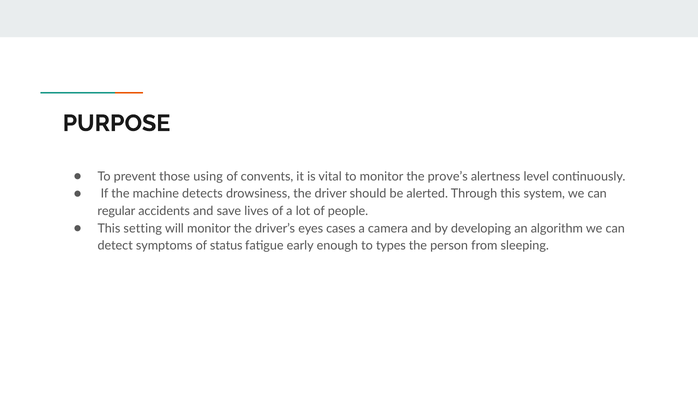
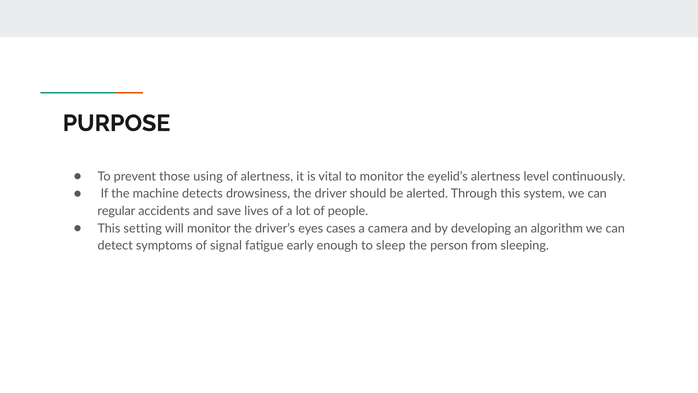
of convents: convents -> alertness
prove’s: prove’s -> eyelid’s
status: status -> signal
types: types -> sleep
